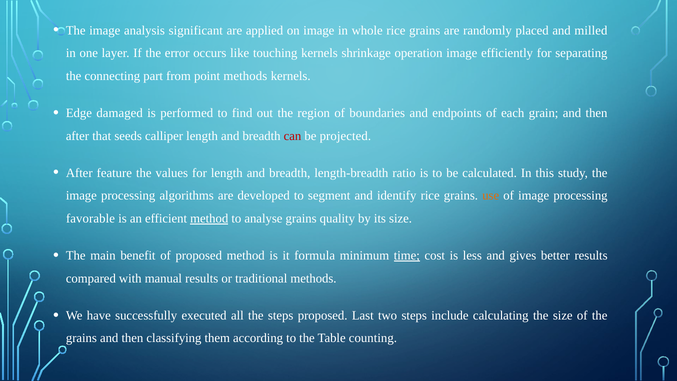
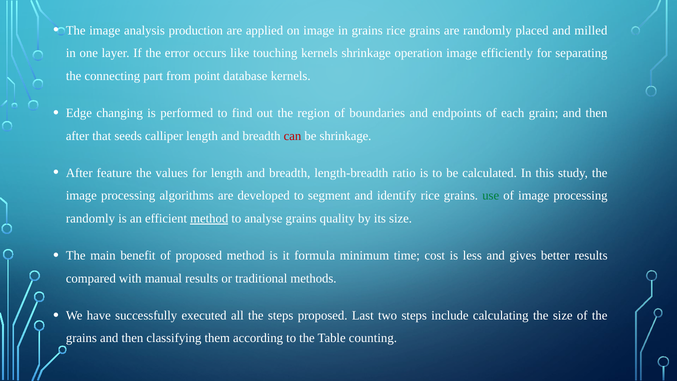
significant: significant -> production
in whole: whole -> grains
point methods: methods -> database
damaged: damaged -> changing
be projected: projected -> shrinkage
use colour: orange -> green
favorable at (90, 218): favorable -> randomly
time underline: present -> none
